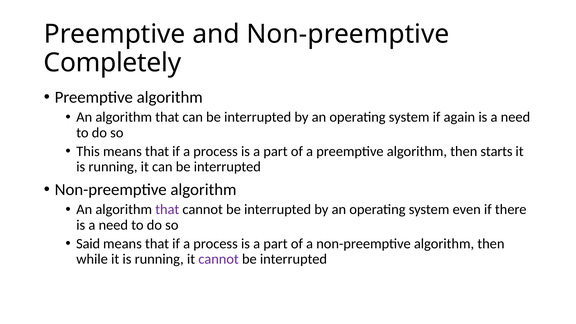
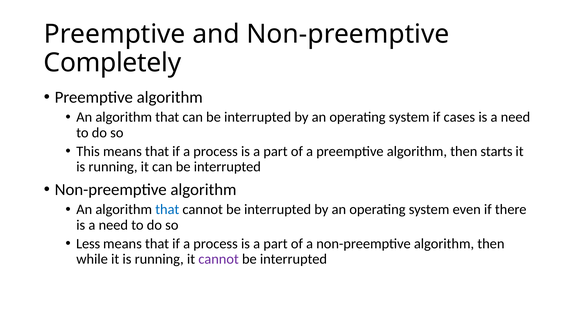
again: again -> cases
that at (167, 210) colour: purple -> blue
Said: Said -> Less
